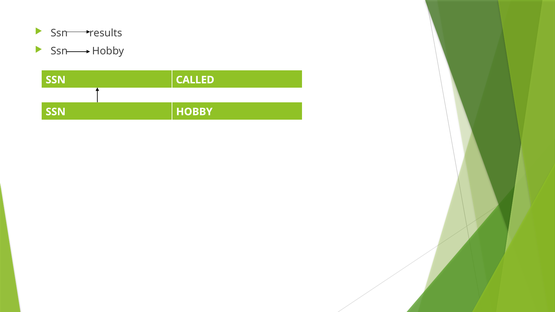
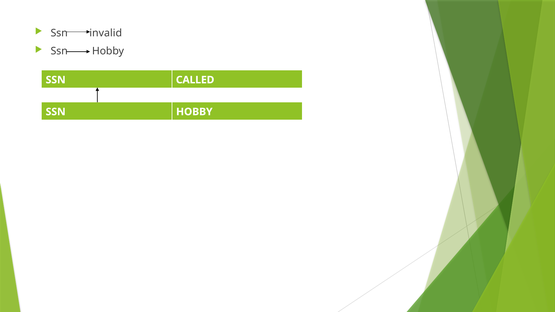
results: results -> invalid
